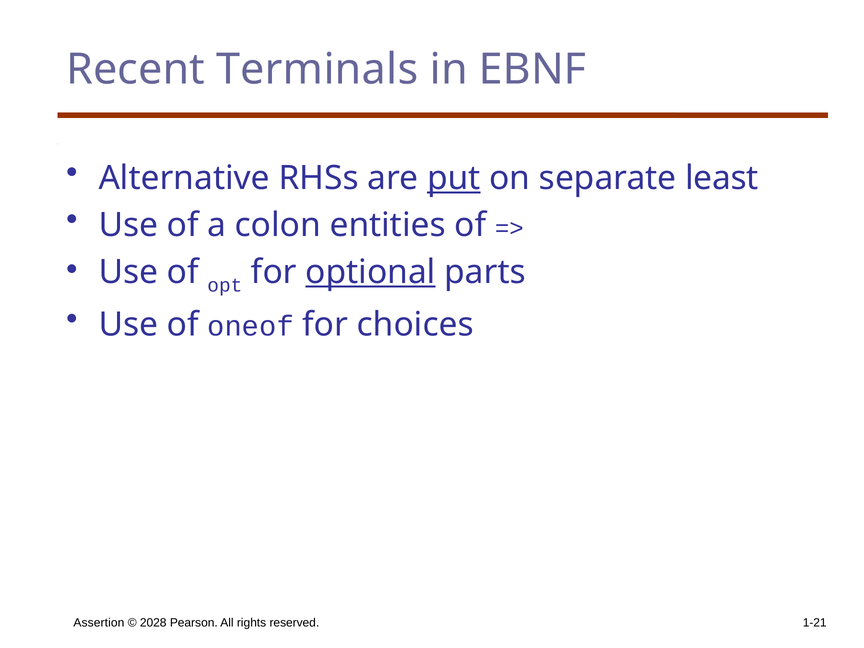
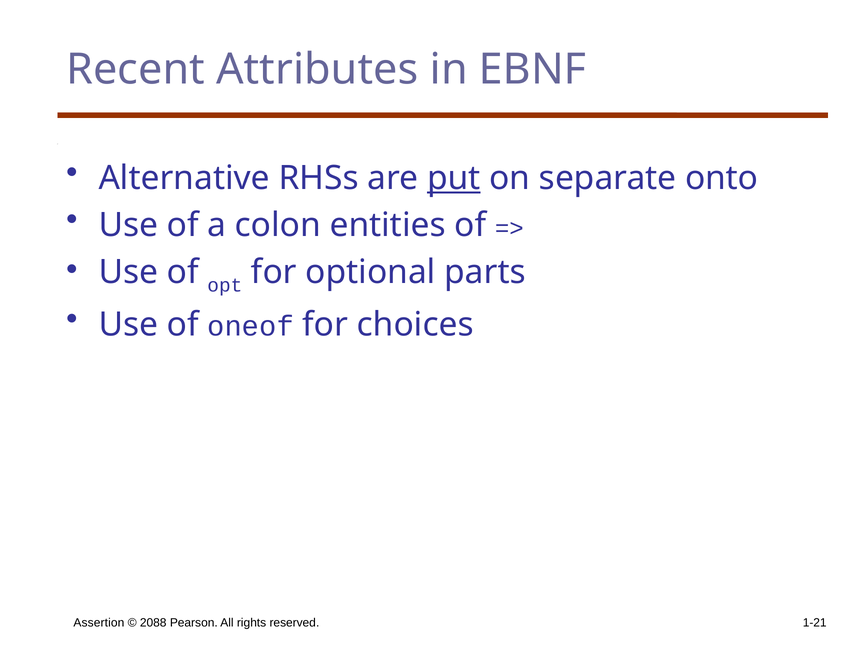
Terminals: Terminals -> Attributes
least: least -> onto
optional underline: present -> none
2028: 2028 -> 2088
